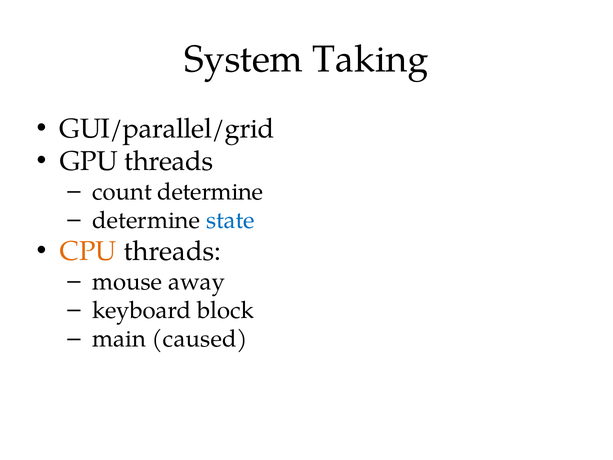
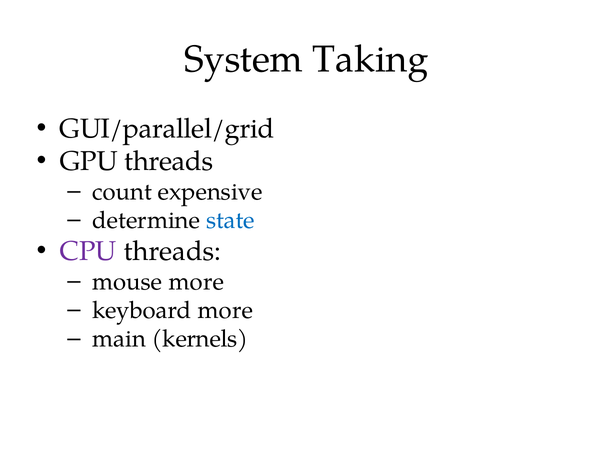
count determine: determine -> expensive
CPU colour: orange -> purple
mouse away: away -> more
keyboard block: block -> more
caused: caused -> kernels
